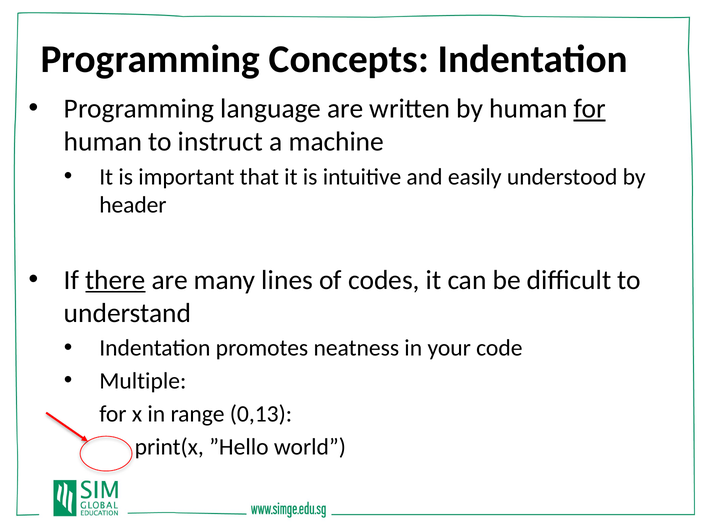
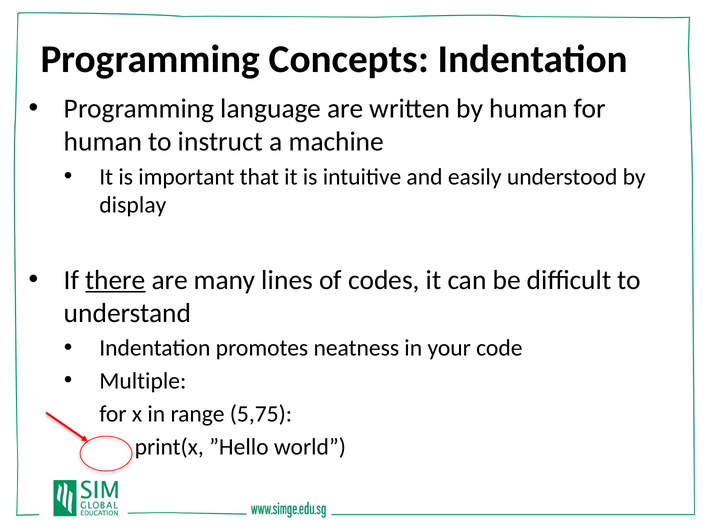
for at (590, 109) underline: present -> none
header: header -> display
0,13: 0,13 -> 5,75
